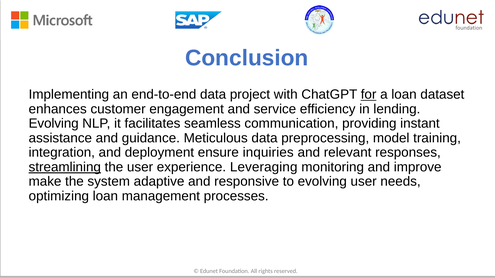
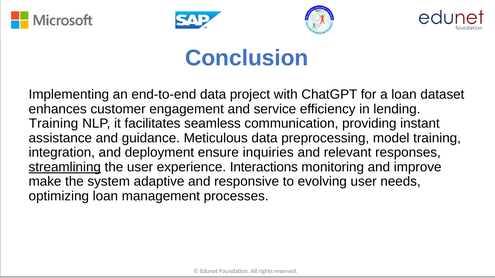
for underline: present -> none
Evolving at (54, 124): Evolving -> Training
Leveraging: Leveraging -> Interactions
